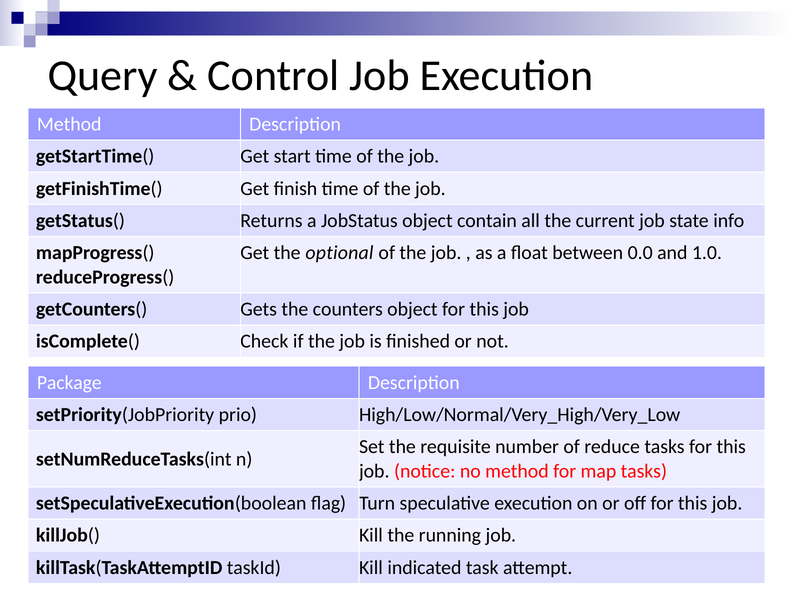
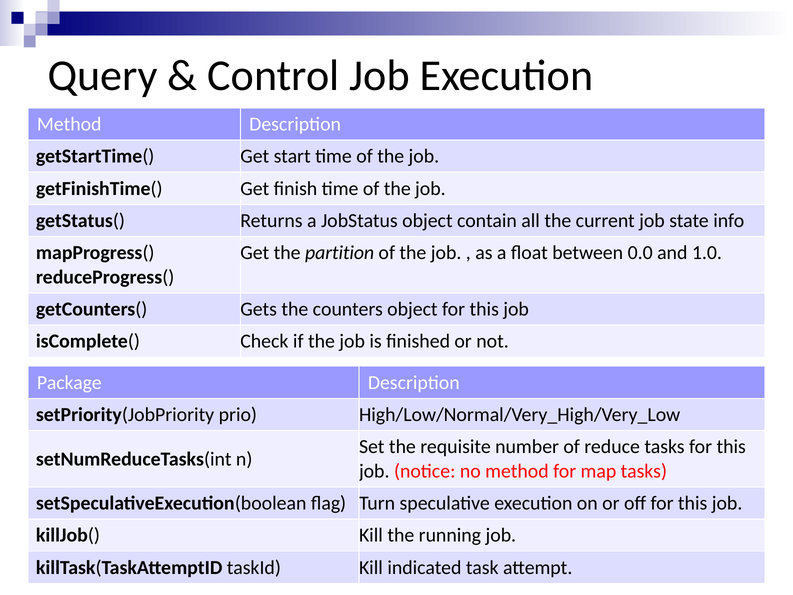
optional: optional -> partition
